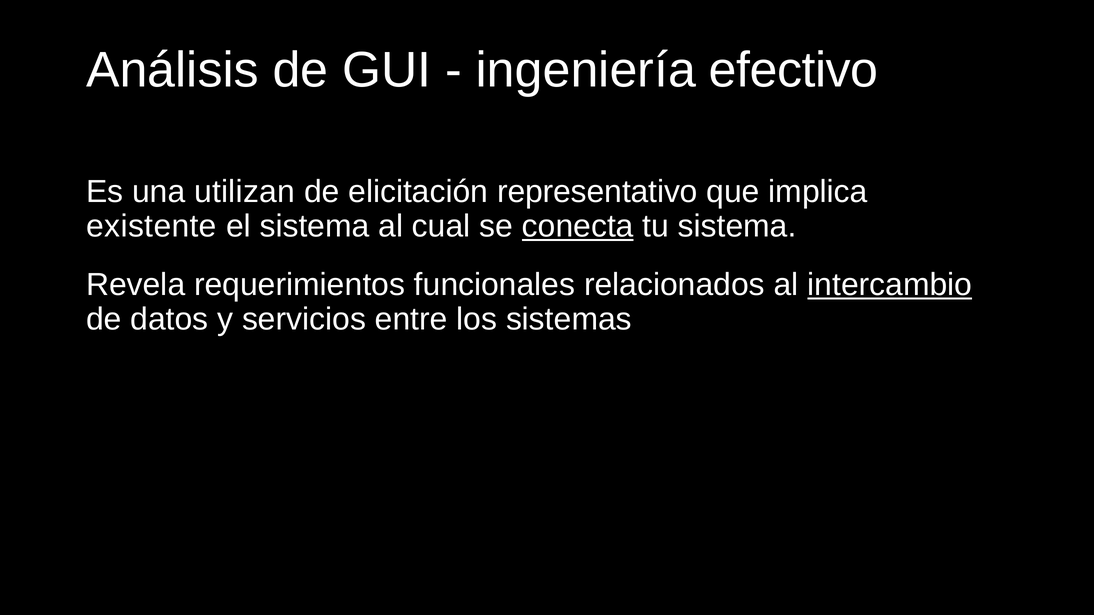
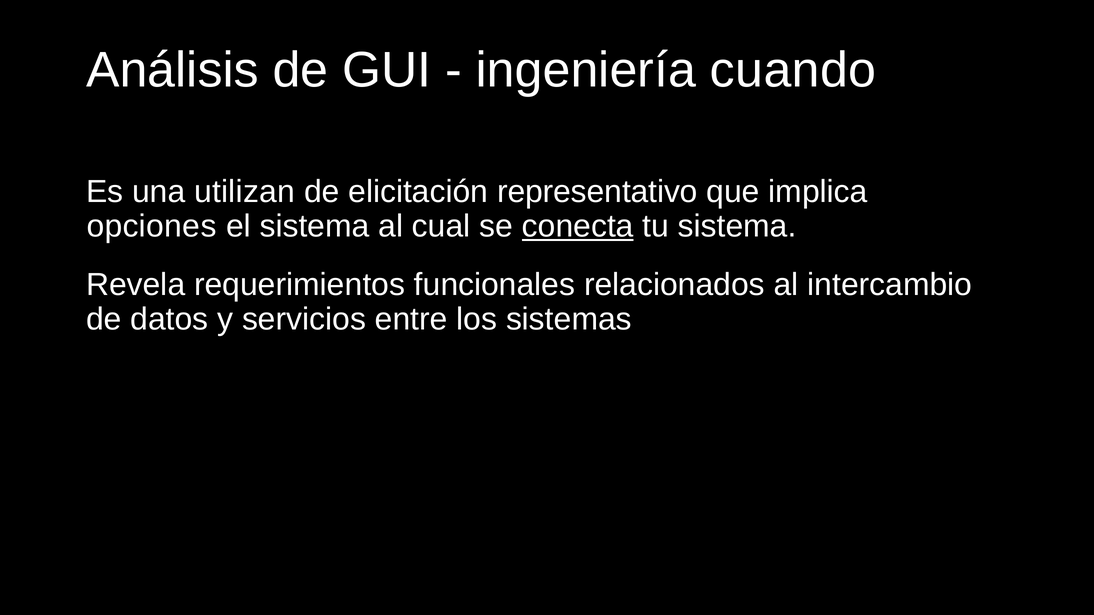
efectivo: efectivo -> cuando
existente: existente -> opciones
intercambio underline: present -> none
